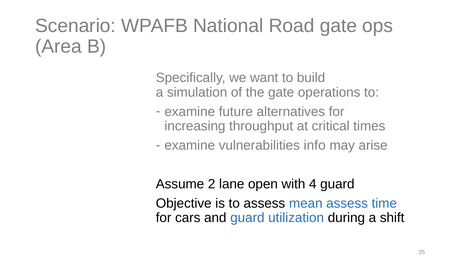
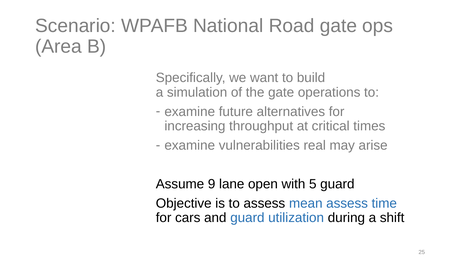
info: info -> real
2: 2 -> 9
4: 4 -> 5
